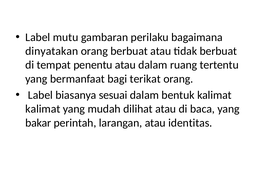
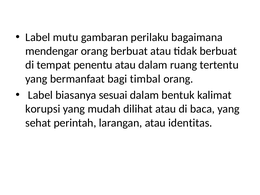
dinyatakan: dinyatakan -> mendengar
terikat: terikat -> timbal
kalimat at (43, 109): kalimat -> korupsi
bakar: bakar -> sehat
